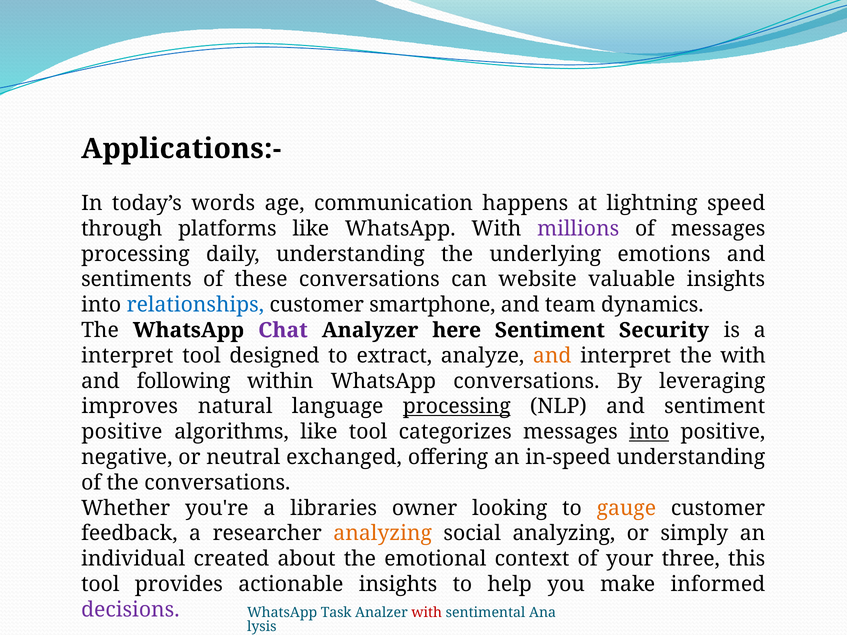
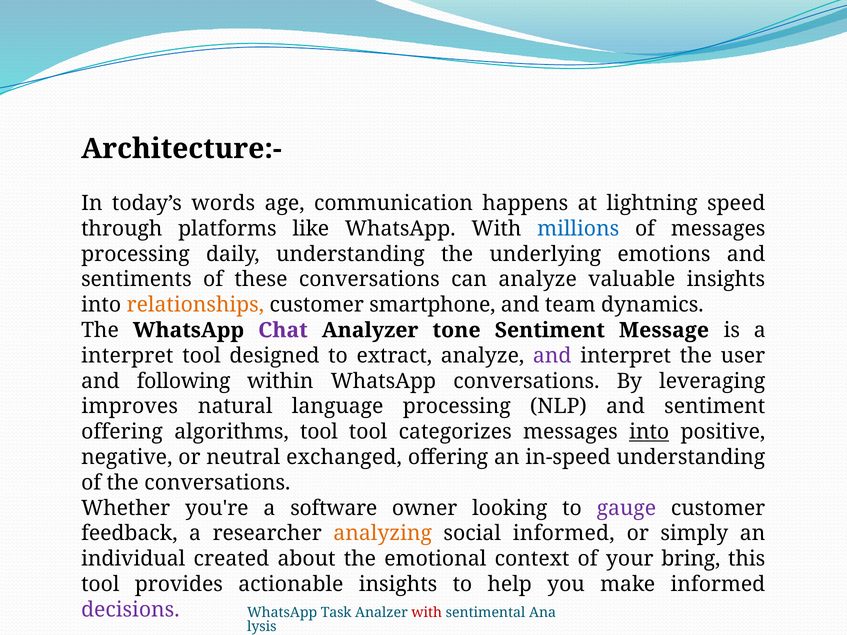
Applications:-: Applications:- -> Architecture:-
millions colour: purple -> blue
can website: website -> analyze
relationships colour: blue -> orange
here: here -> tone
Security: Security -> Message
and at (552, 356) colour: orange -> purple
the with: with -> user
processing at (457, 407) underline: present -> none
positive at (122, 432): positive -> offering
algorithms like: like -> tool
libraries: libraries -> software
gauge colour: orange -> purple
social analyzing: analyzing -> informed
three: three -> bring
